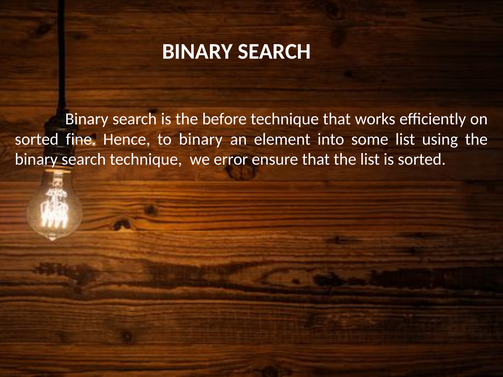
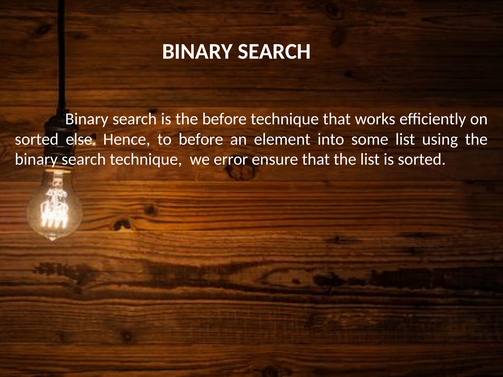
fine: fine -> else
to binary: binary -> before
